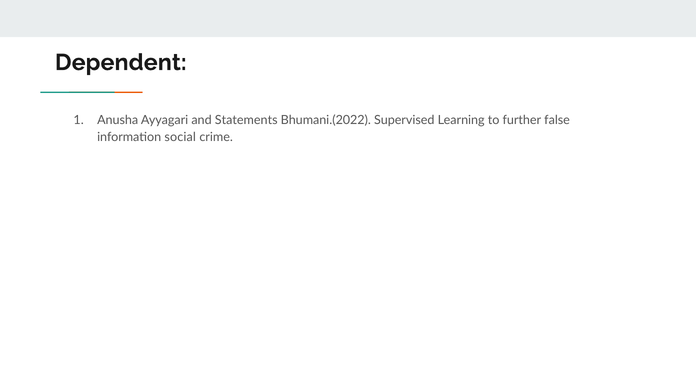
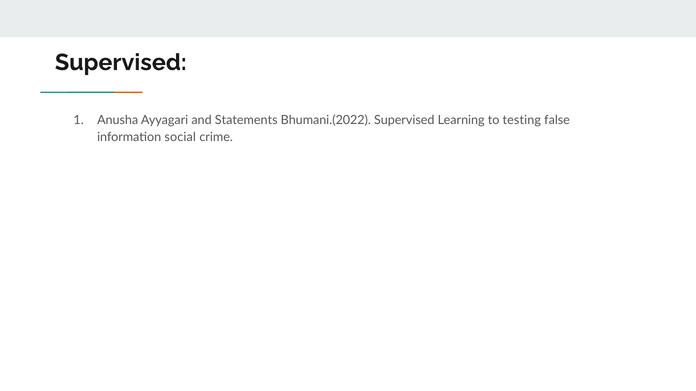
Dependent at (121, 63): Dependent -> Supervised
further: further -> testing
